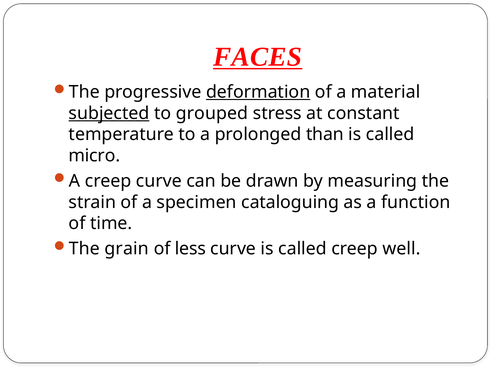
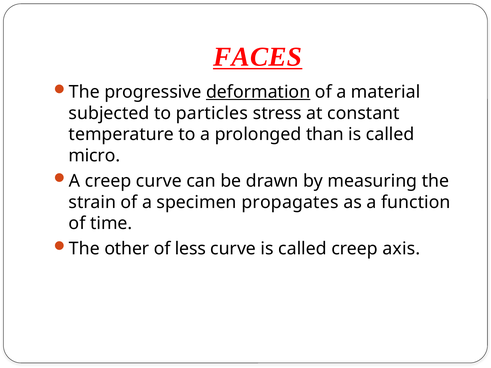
subjected underline: present -> none
grouped: grouped -> particles
cataloguing: cataloguing -> propagates
grain: grain -> other
well: well -> axis
